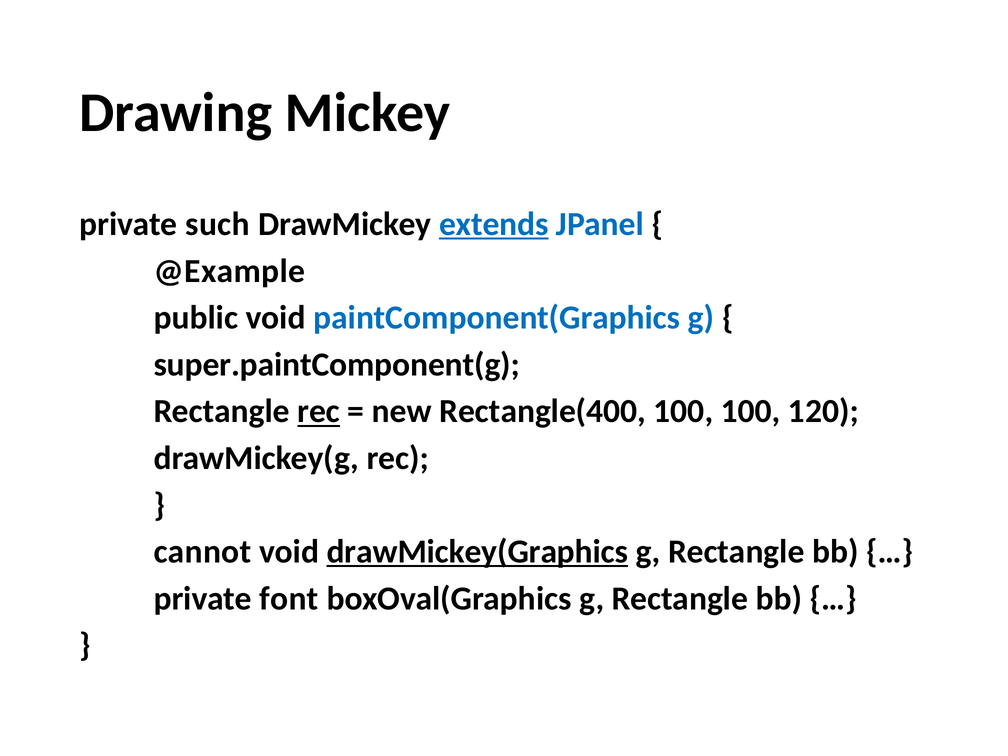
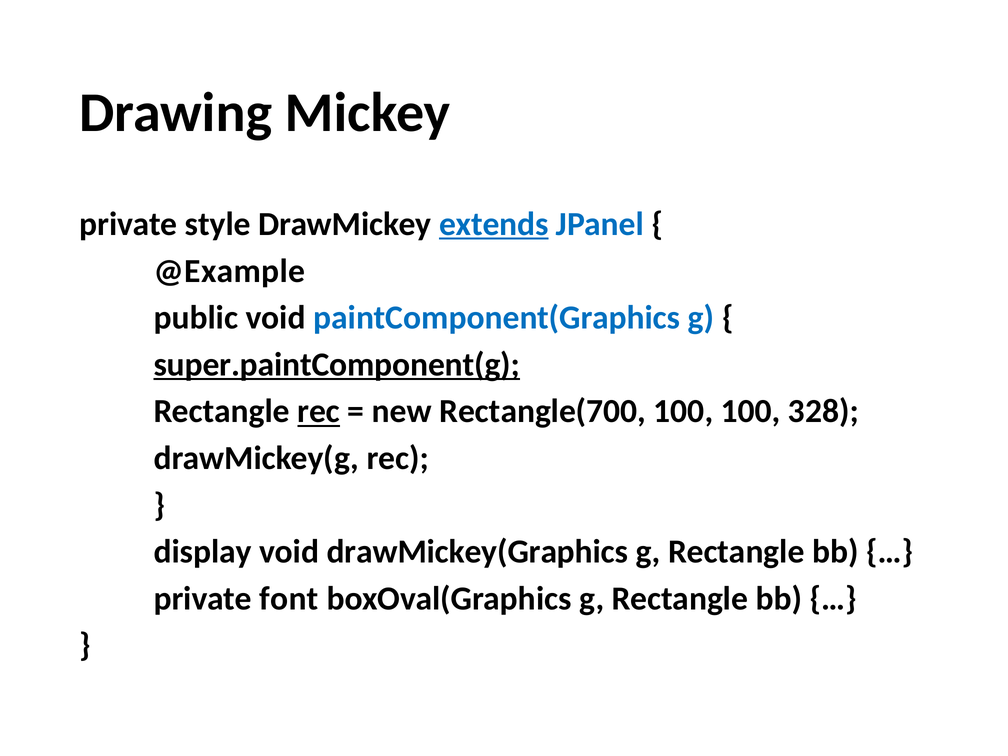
such: such -> style
super.paintComponent(g underline: none -> present
Rectangle(400: Rectangle(400 -> Rectangle(700
120: 120 -> 328
cannot: cannot -> display
drawMickey(Graphics underline: present -> none
